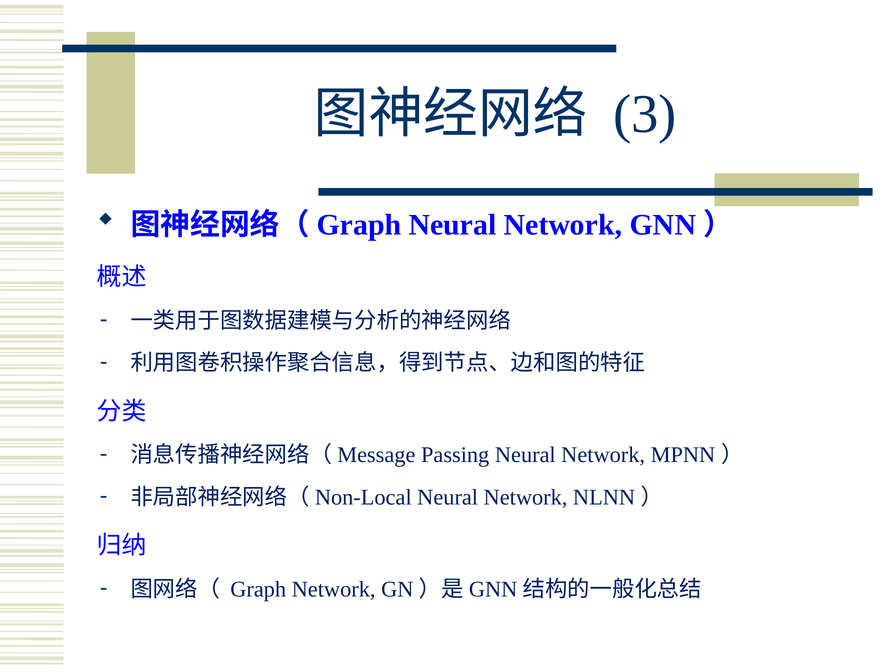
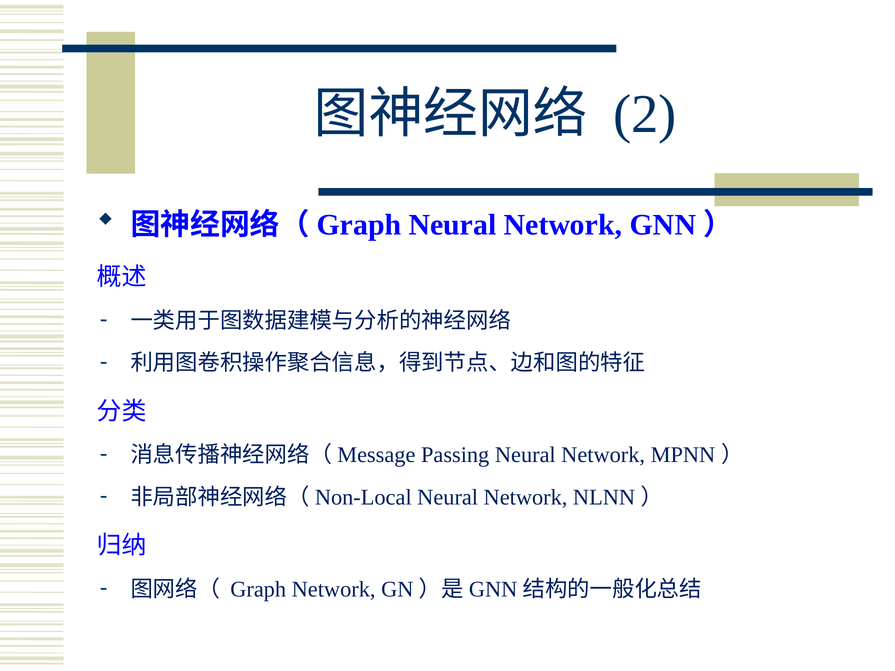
3: 3 -> 2
